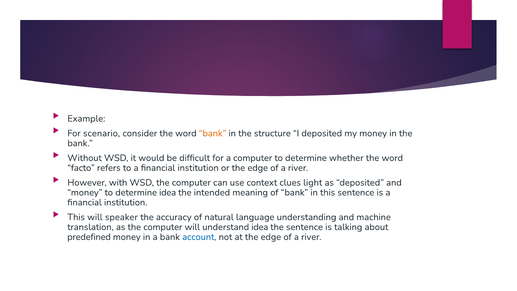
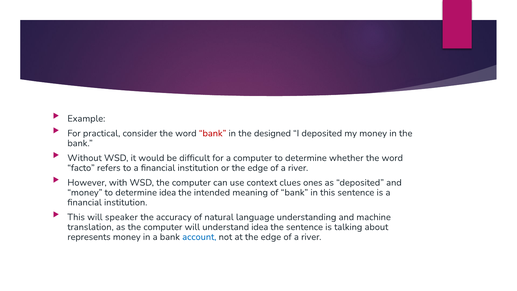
scenario: scenario -> practical
bank at (213, 133) colour: orange -> red
structure: structure -> designed
light: light -> ones
predefined: predefined -> represents
